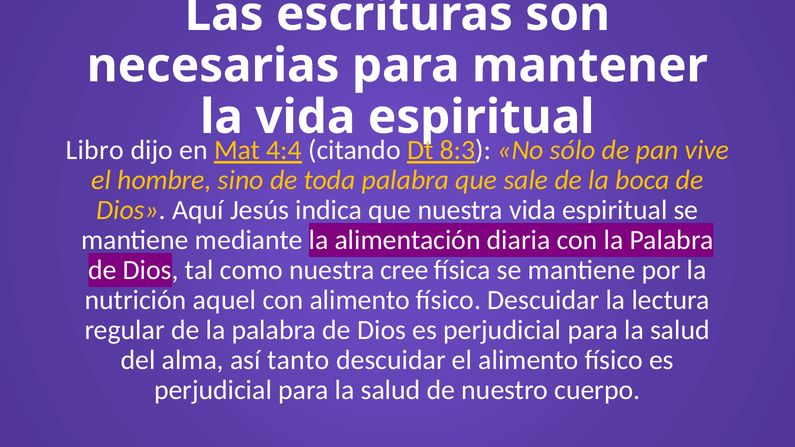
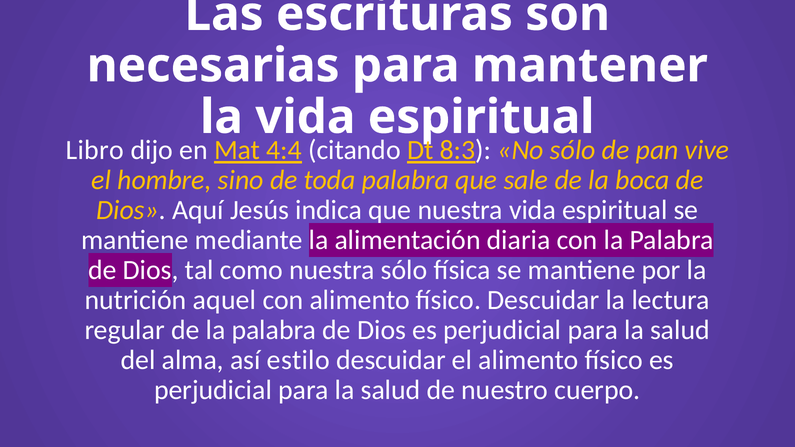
nuestra cree: cree -> sólo
tanto: tanto -> estilo
